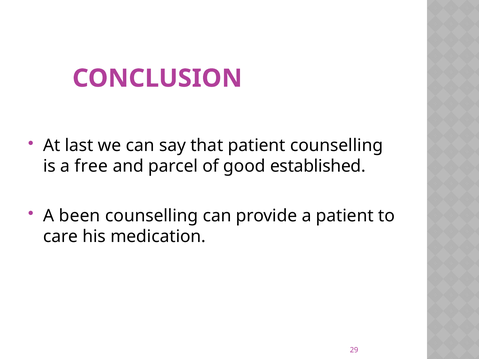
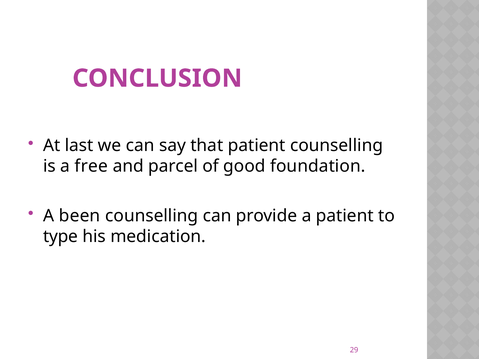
established: established -> foundation
care: care -> type
